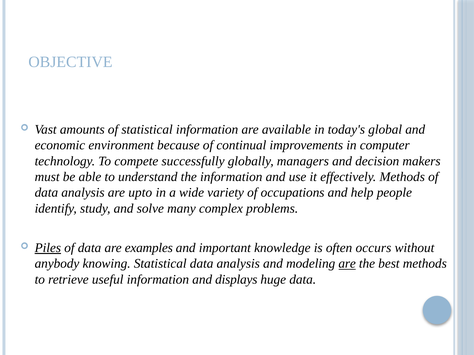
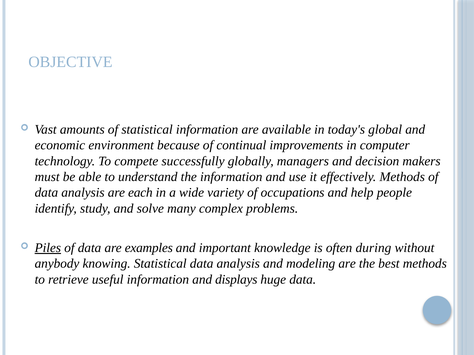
upto: upto -> each
occurs: occurs -> during
are at (347, 264) underline: present -> none
